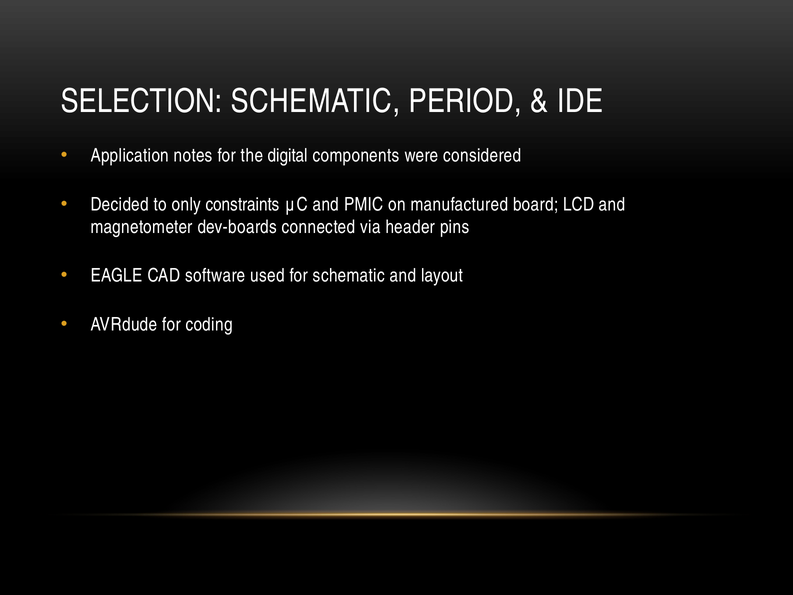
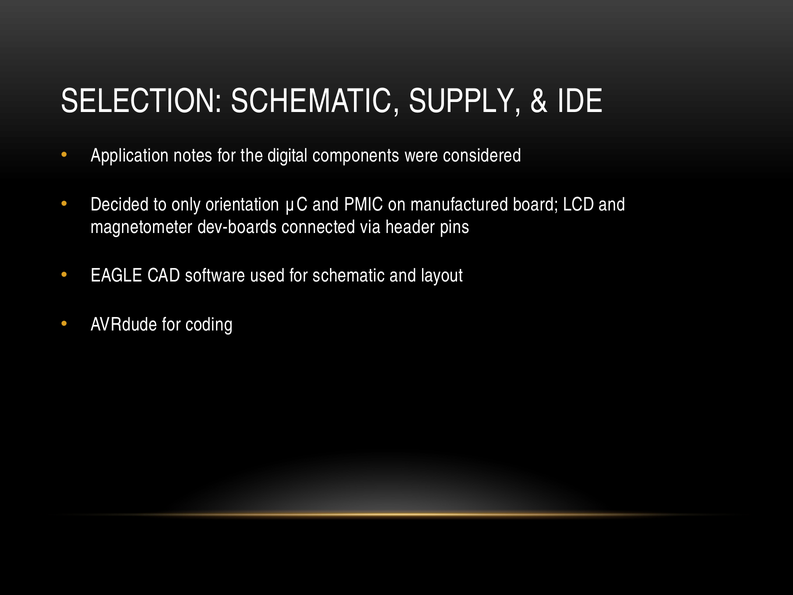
PERIOD: PERIOD -> SUPPLY
constraints: constraints -> orientation
